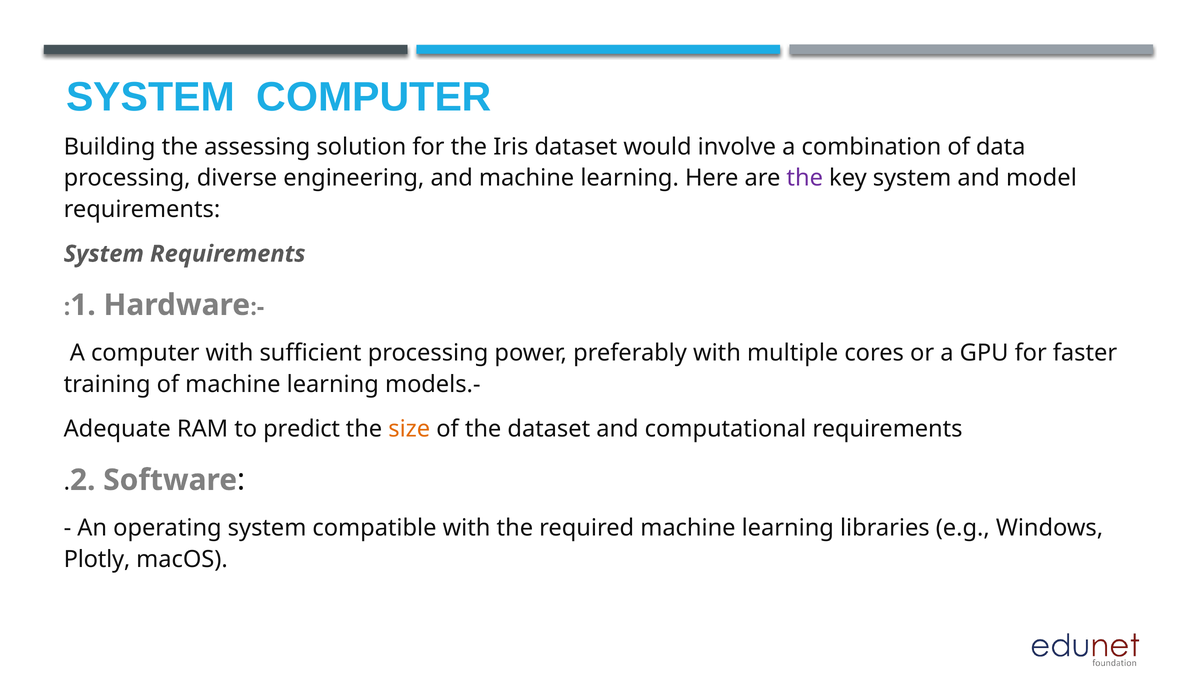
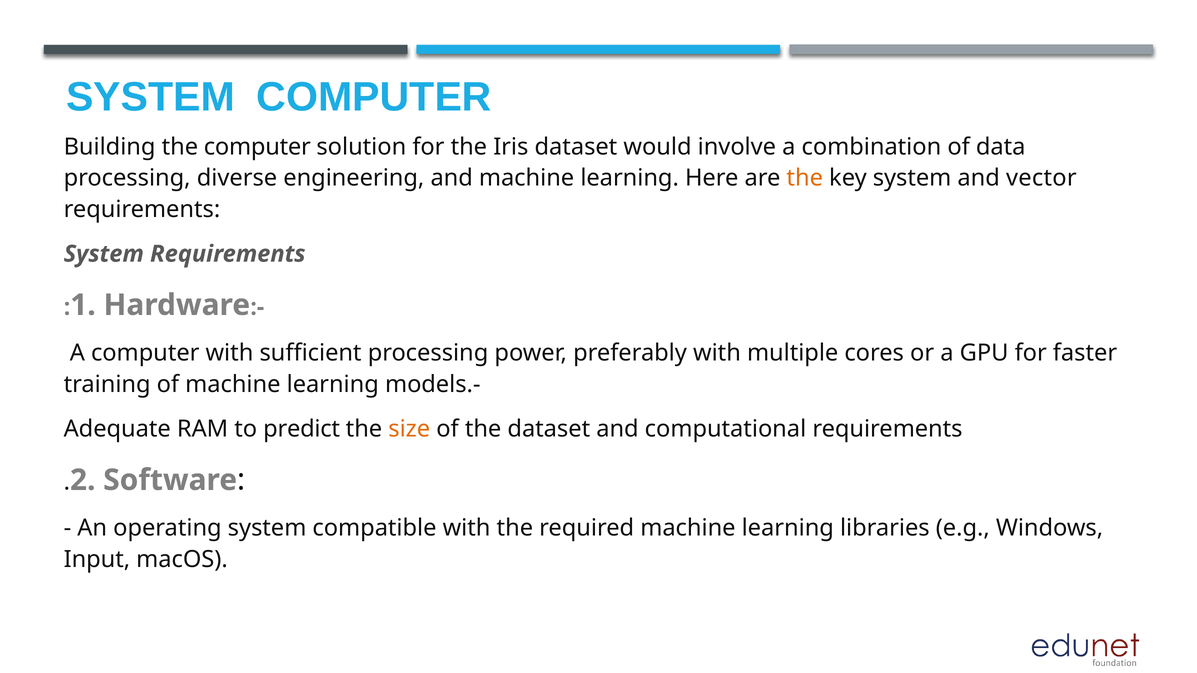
the assessing: assessing -> computer
the at (805, 178) colour: purple -> orange
model: model -> vector
Plotly: Plotly -> Input
